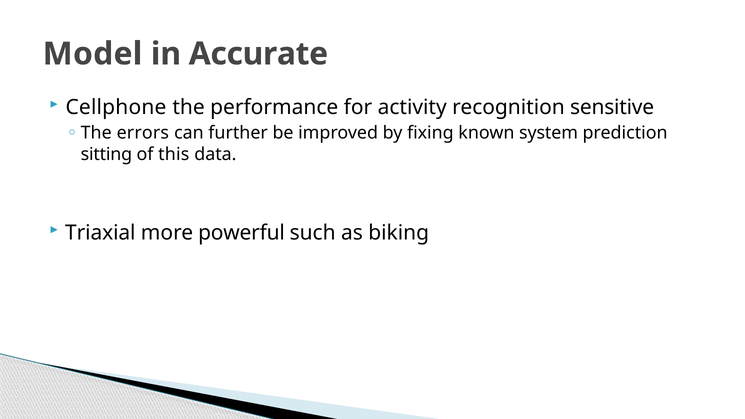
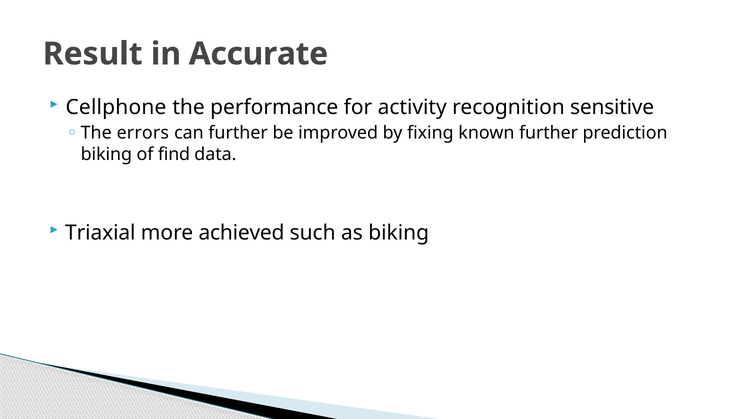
Model: Model -> Result
known system: system -> further
sitting at (106, 154): sitting -> biking
this: this -> find
powerful: powerful -> achieved
